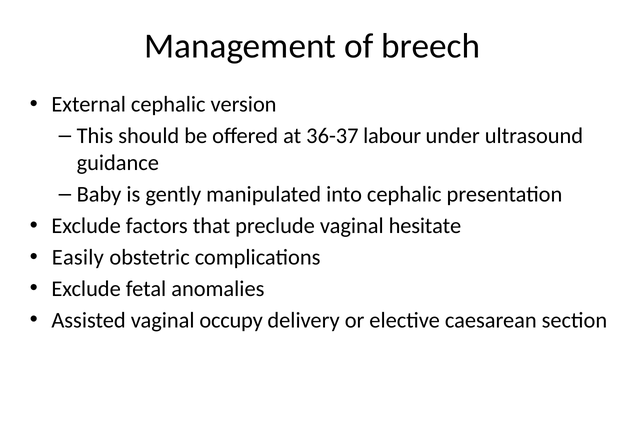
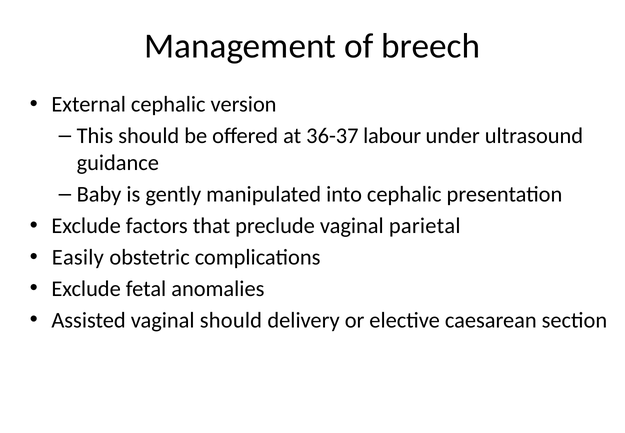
hesitate: hesitate -> parietal
vaginal occupy: occupy -> should
